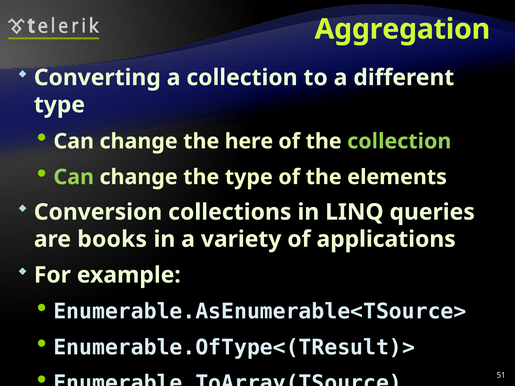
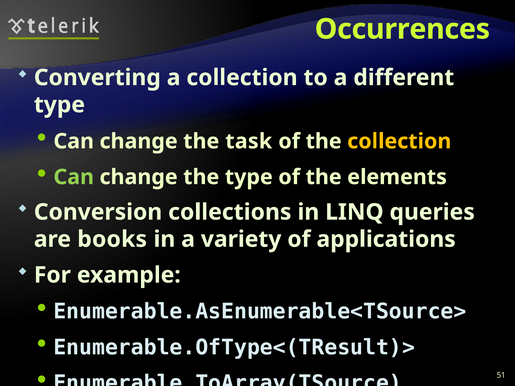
Aggregation: Aggregation -> Occurrences
here: here -> task
collection at (399, 141) colour: light green -> yellow
